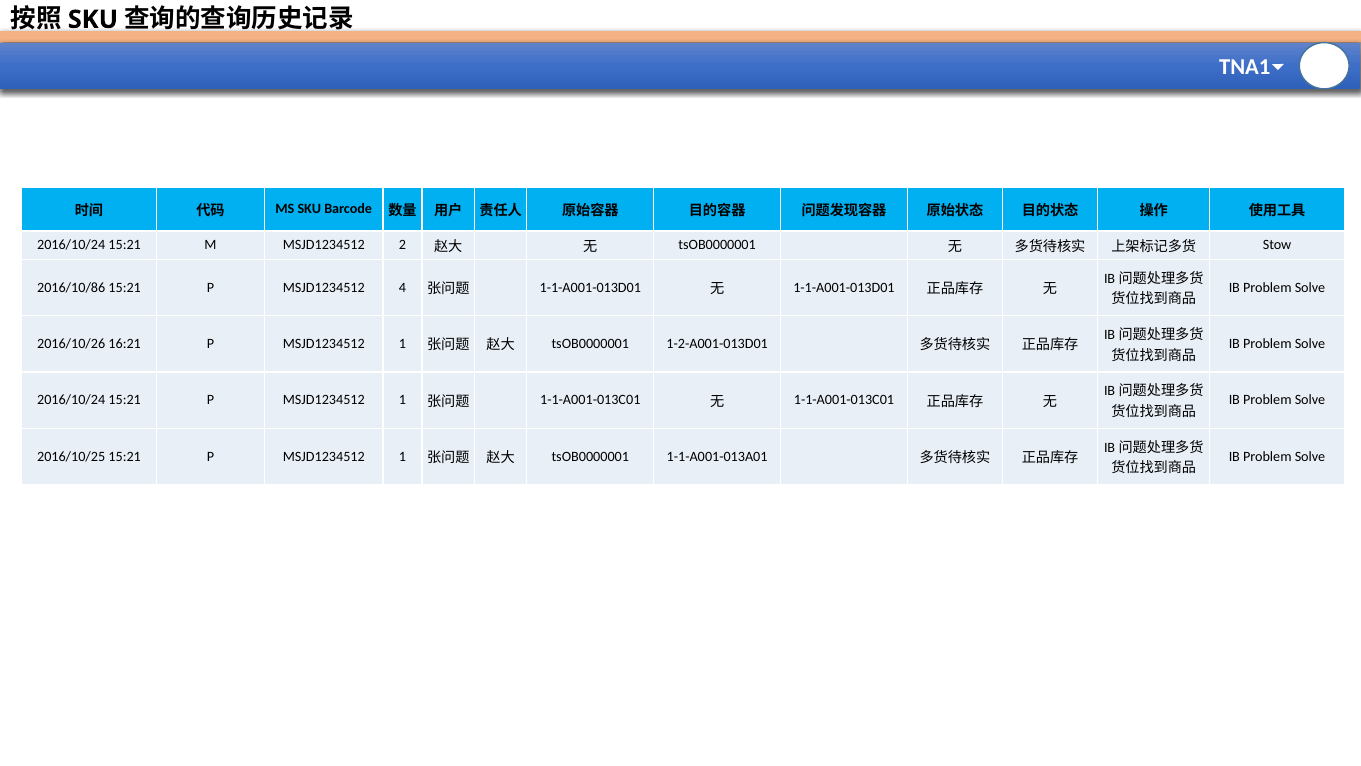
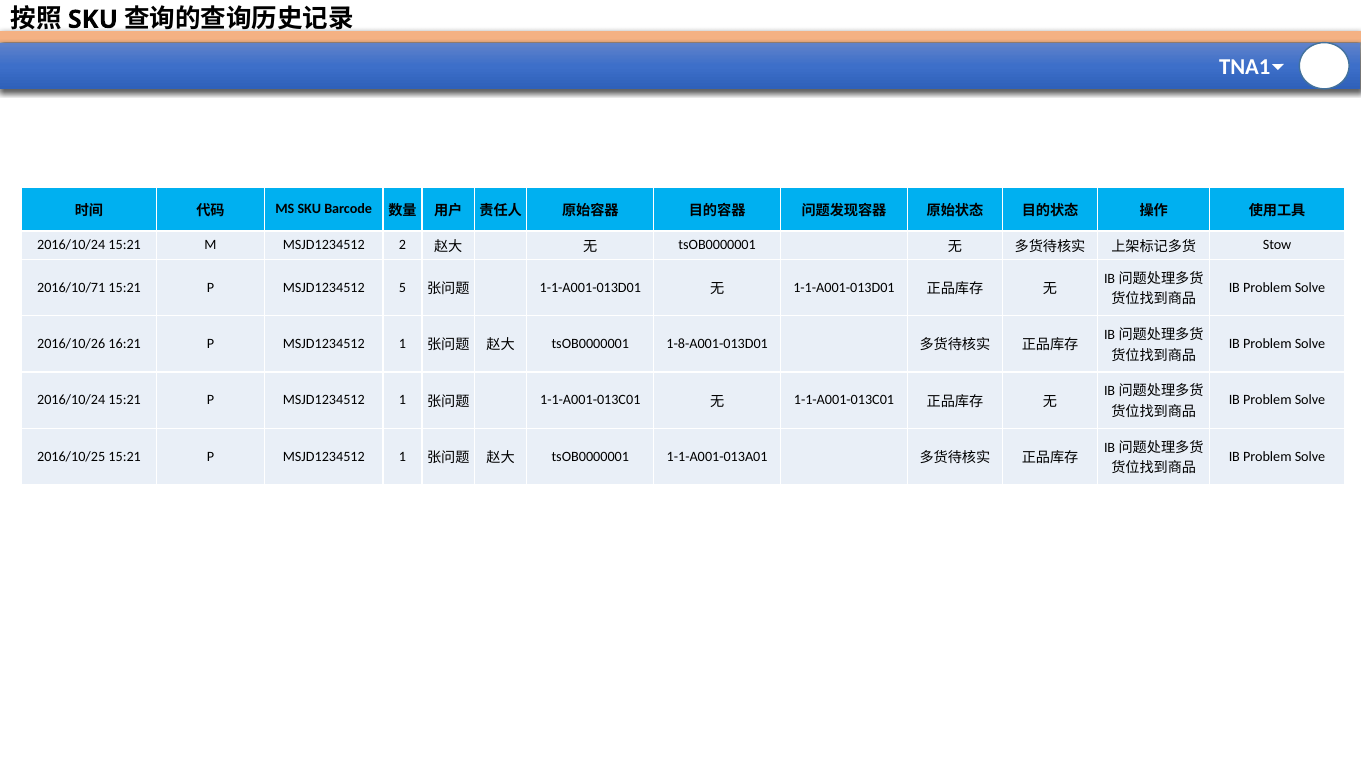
2016/10/86: 2016/10/86 -> 2016/10/71
4: 4 -> 5
1-2-A001-013D01: 1-2-A001-013D01 -> 1-8-A001-013D01
